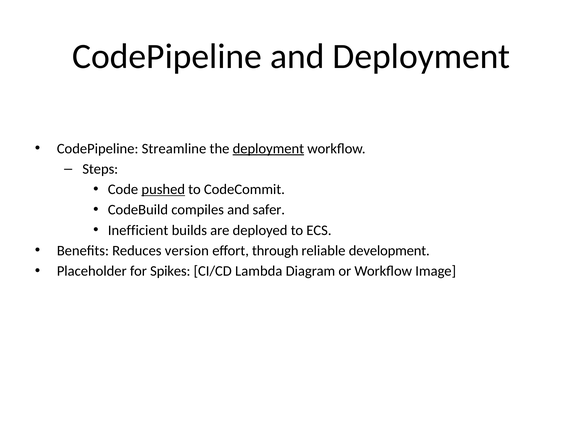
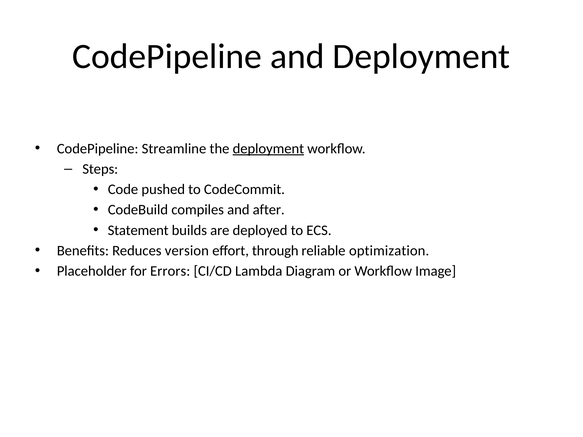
pushed underline: present -> none
safer: safer -> after
Inefficient: Inefficient -> Statement
development: development -> optimization
Spikes: Spikes -> Errors
